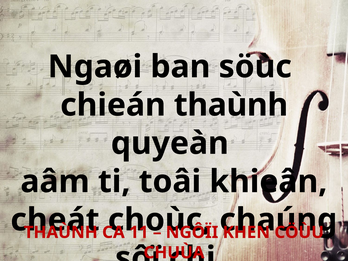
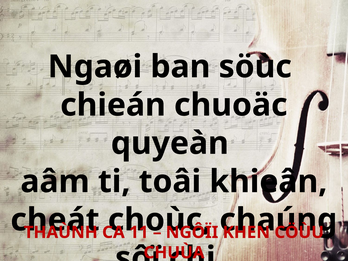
chieán thaùnh: thaùnh -> chuoäc
